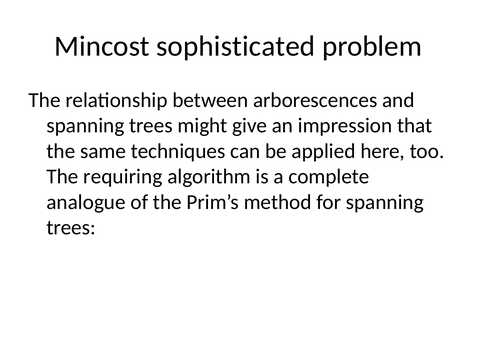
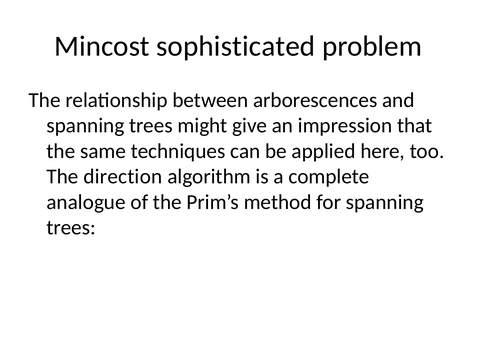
requiring: requiring -> direction
